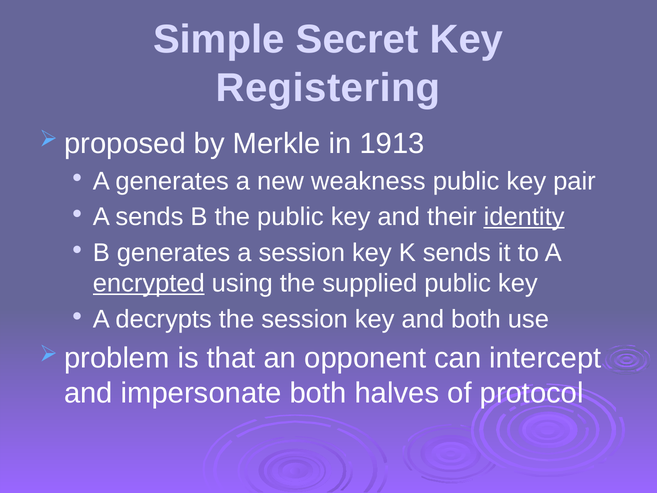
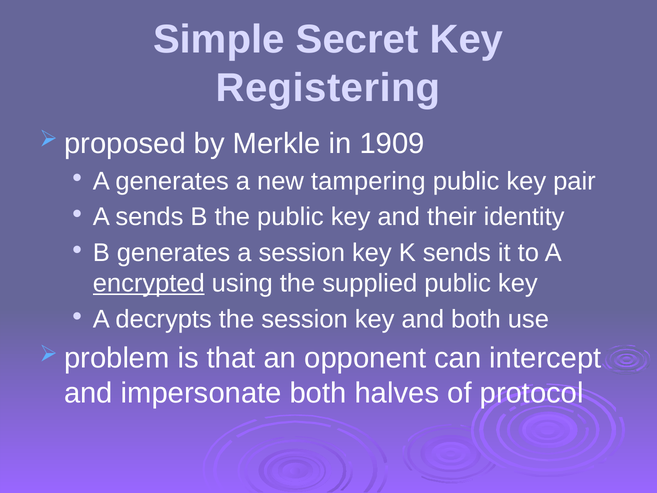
1913: 1913 -> 1909
weakness: weakness -> tampering
identity underline: present -> none
